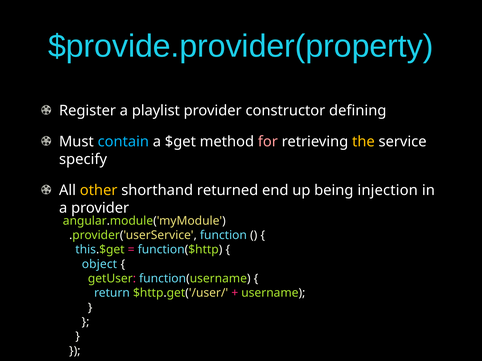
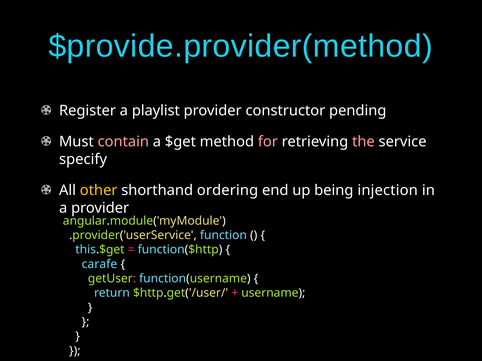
$provide.provider(property: $provide.provider(property -> $provide.provider(method
defining: defining -> pending
contain colour: light blue -> pink
the colour: yellow -> pink
returned: returned -> ordering
object: object -> carafe
